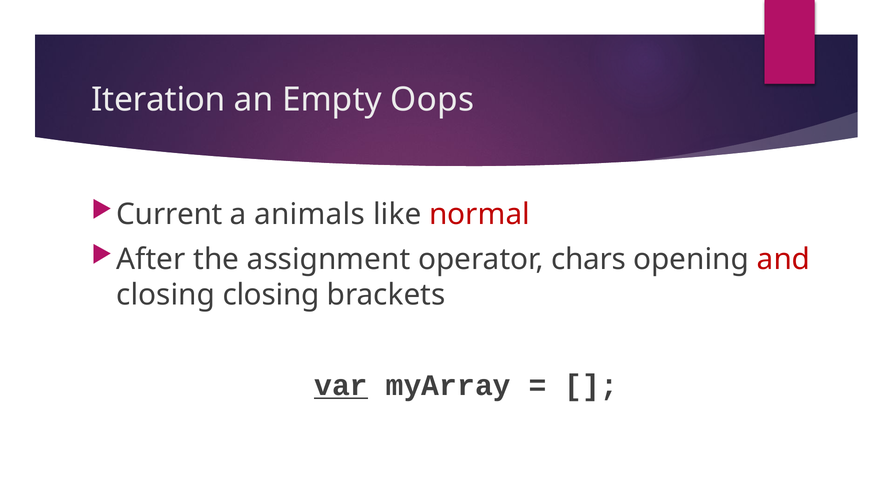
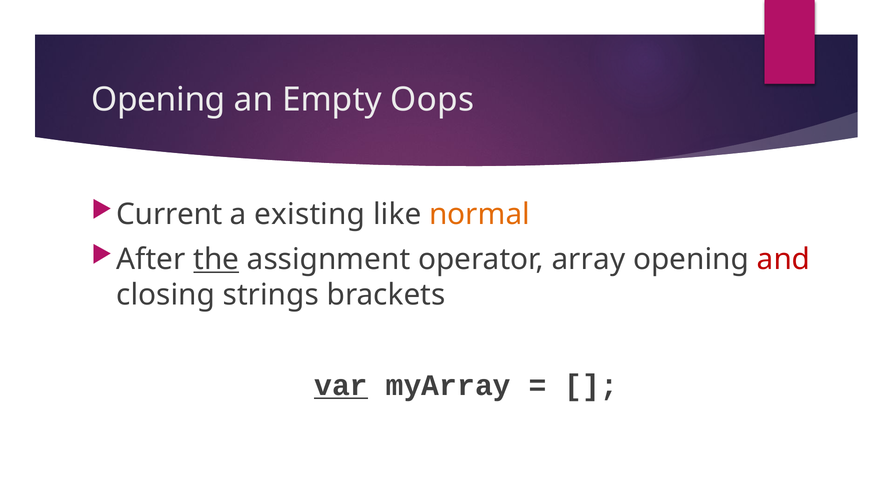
Iteration at (158, 100): Iteration -> Opening
animals: animals -> existing
normal colour: red -> orange
the underline: none -> present
chars: chars -> array
closing closing: closing -> strings
